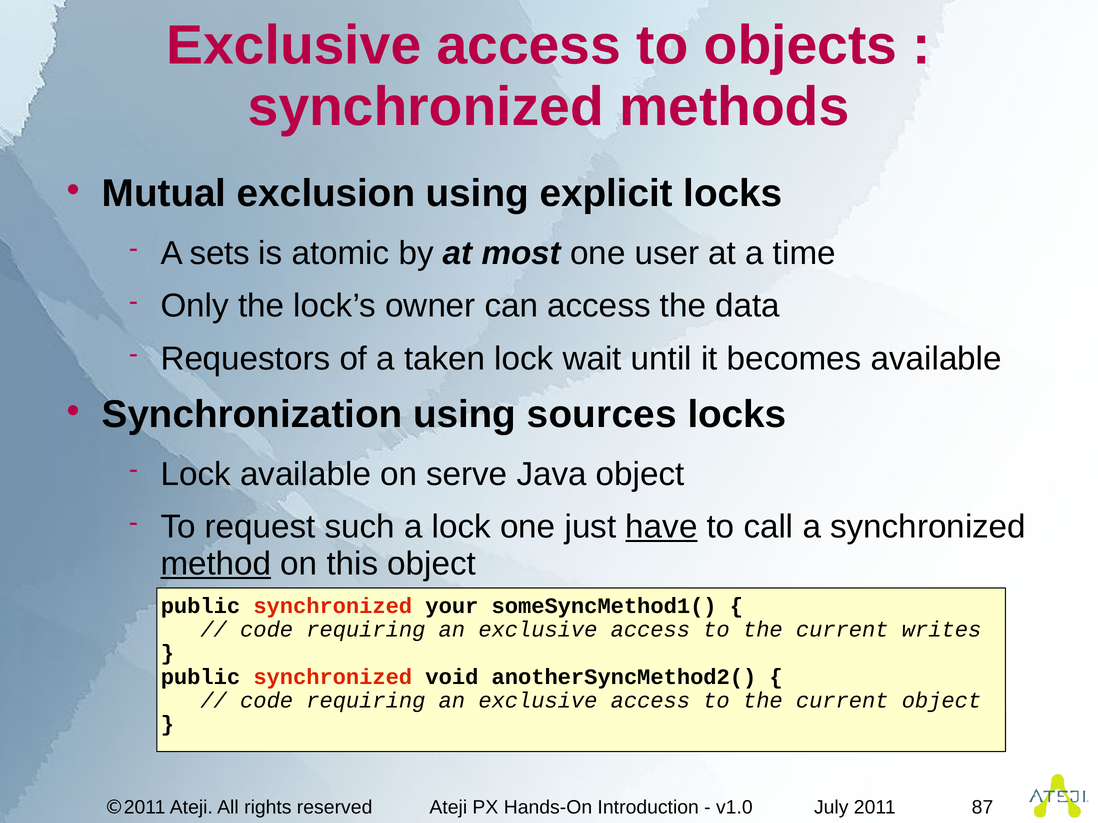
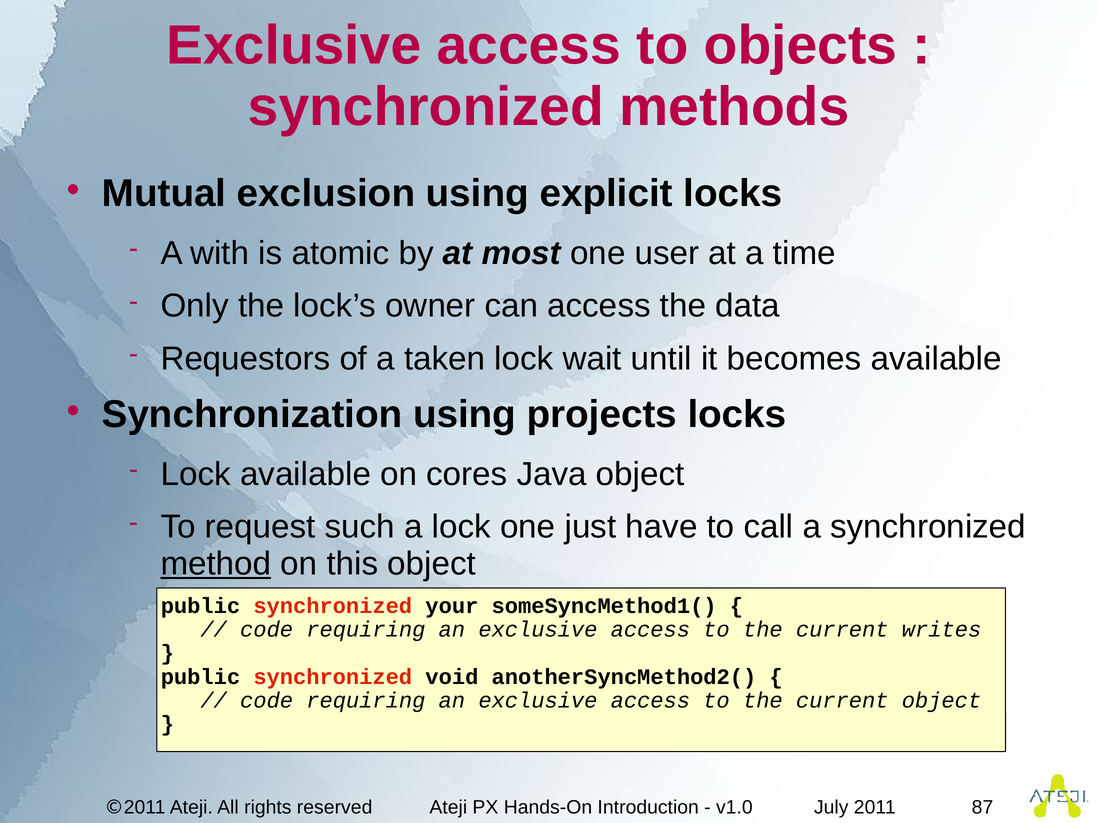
sets: sets -> with
sources: sources -> projects
serve: serve -> cores
have underline: present -> none
